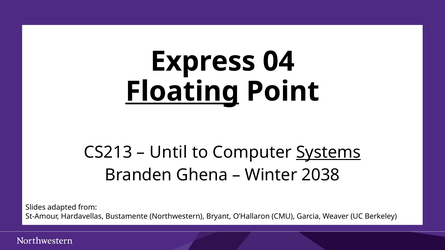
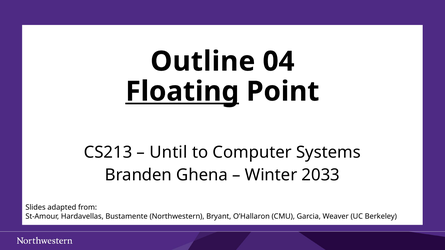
Express: Express -> Outline
Systems underline: present -> none
2038: 2038 -> 2033
